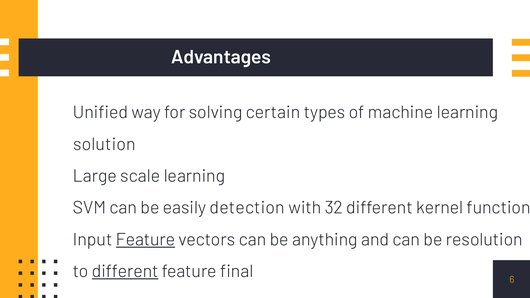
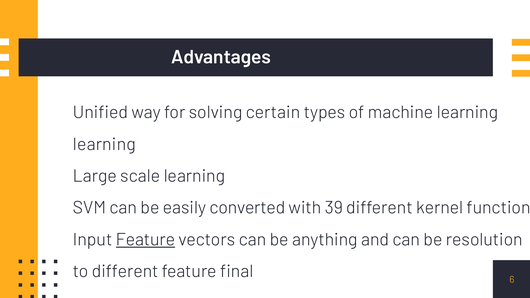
solution at (104, 144): solution -> learning
detection: detection -> converted
32: 32 -> 39
different at (125, 271) underline: present -> none
